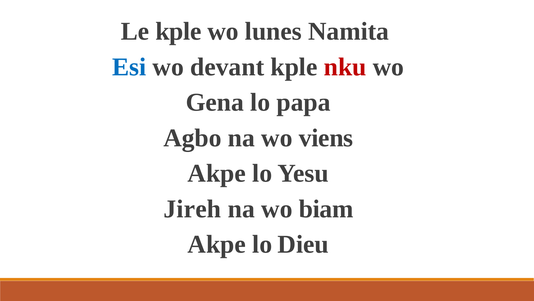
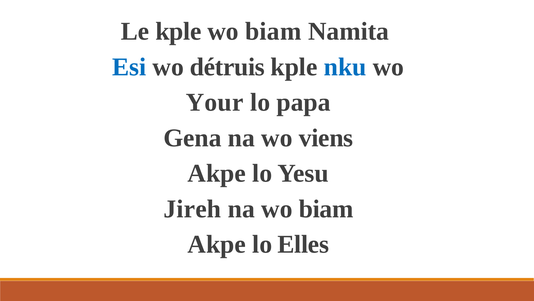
lunes at (273, 31): lunes -> biam
devant: devant -> détruis
nku colour: red -> blue
Gena: Gena -> Your
Agbo: Agbo -> Gena
Dieu: Dieu -> Elles
